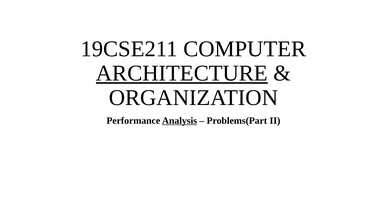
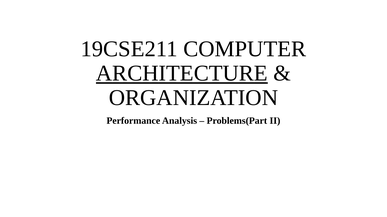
Analysis underline: present -> none
